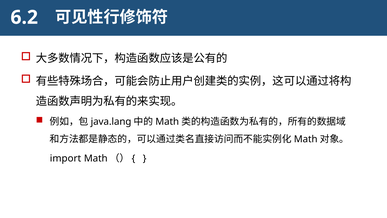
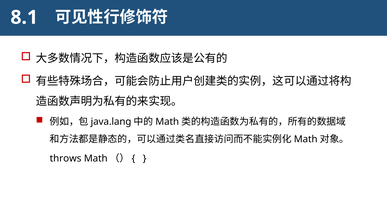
6.2: 6.2 -> 8.1
import: import -> throws
